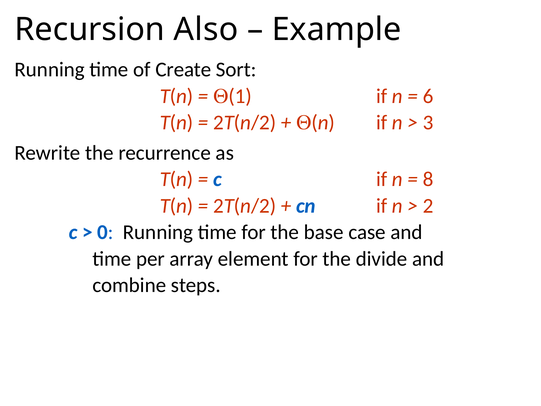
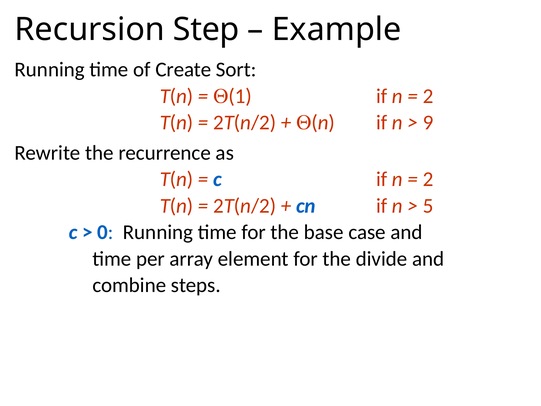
Also: Also -> Step
6 at (428, 96): 6 -> 2
3: 3 -> 9
8 at (428, 179): 8 -> 2
2: 2 -> 5
